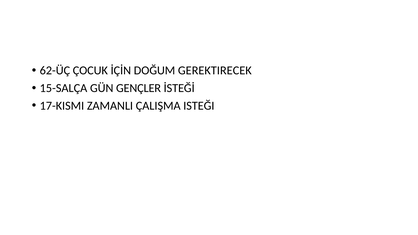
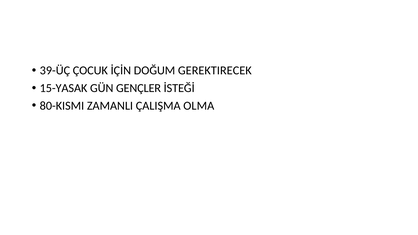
62-ÜÇ: 62-ÜÇ -> 39-ÜÇ
15-SALÇA: 15-SALÇA -> 15-YASAK
17-KISMI: 17-KISMI -> 80-KISMI
ISTEĞI: ISTEĞI -> OLMA
